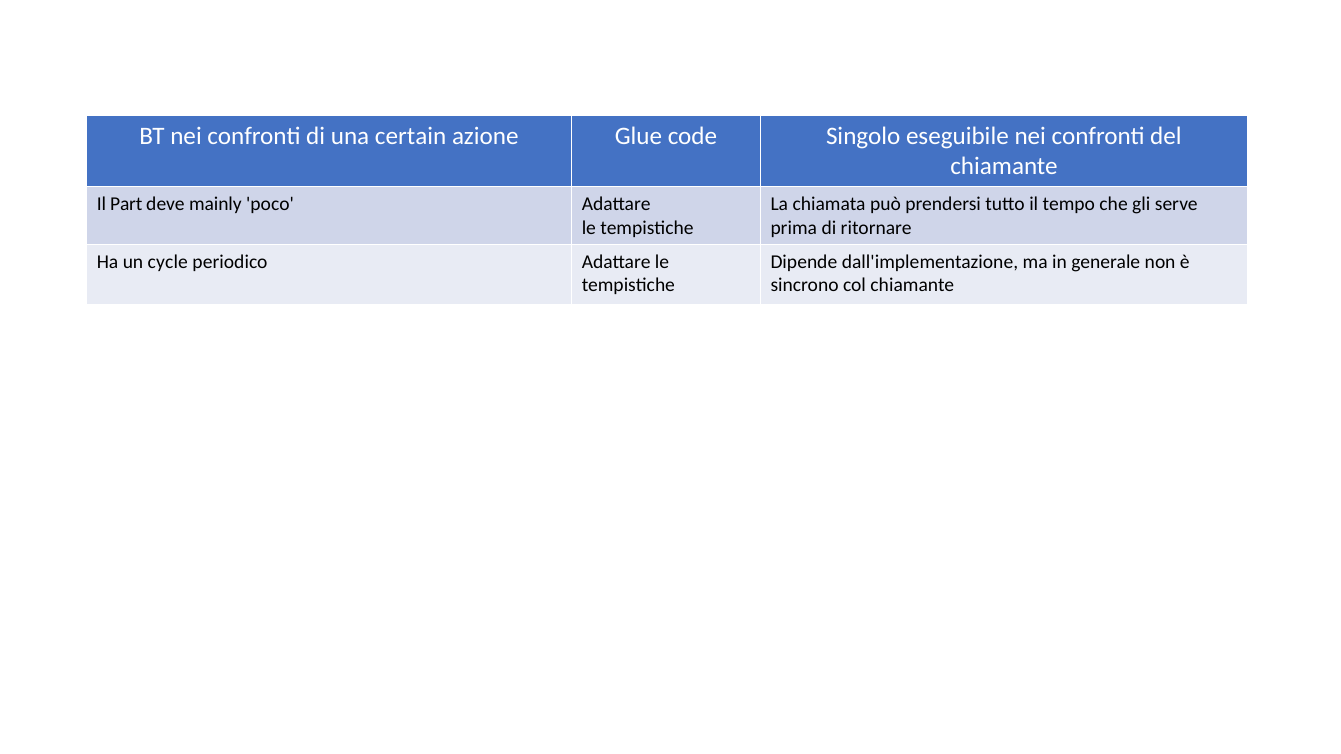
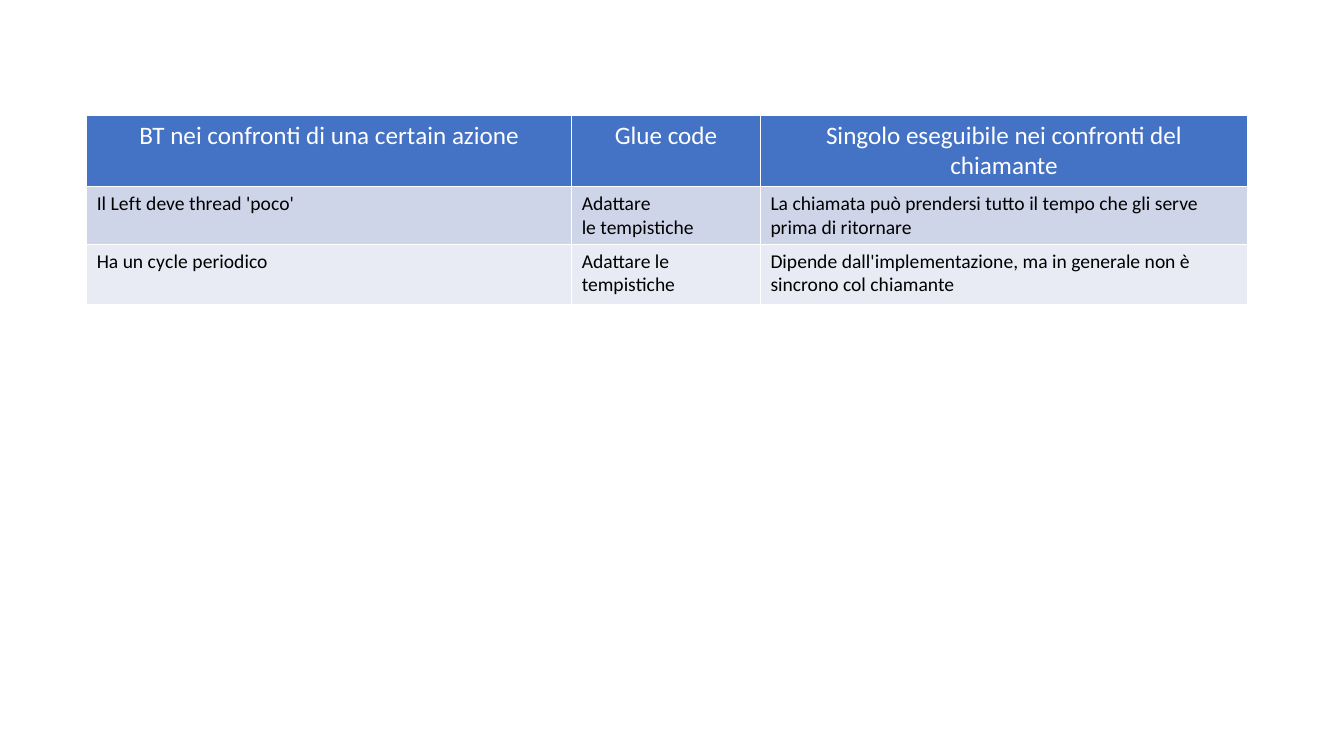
Part: Part -> Left
mainly: mainly -> thread
